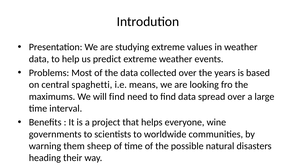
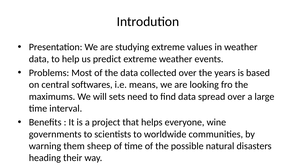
spaghetti: spaghetti -> softwares
will find: find -> sets
